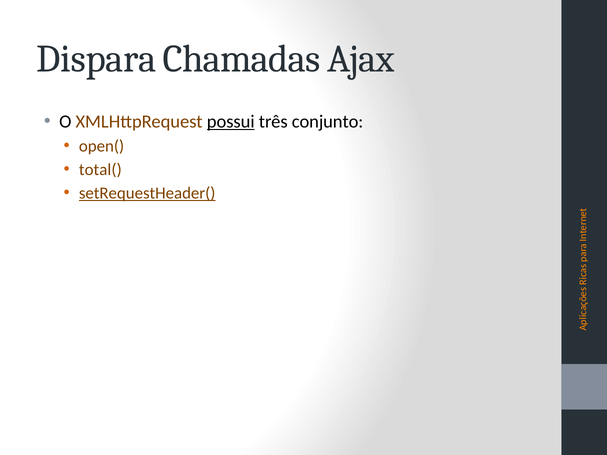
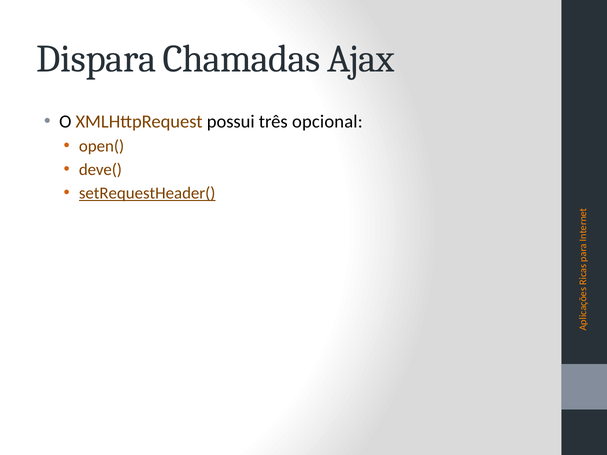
possui underline: present -> none
conjunto: conjunto -> opcional
total(: total( -> deve(
